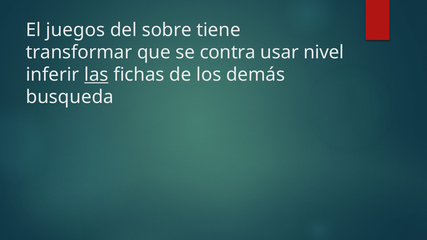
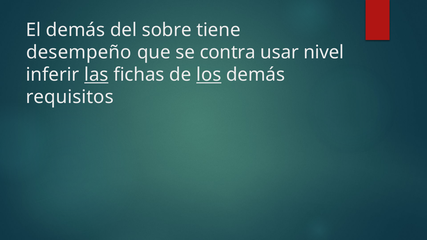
El juegos: juegos -> demás
transformar: transformar -> desempeño
los underline: none -> present
busqueda: busqueda -> requisitos
